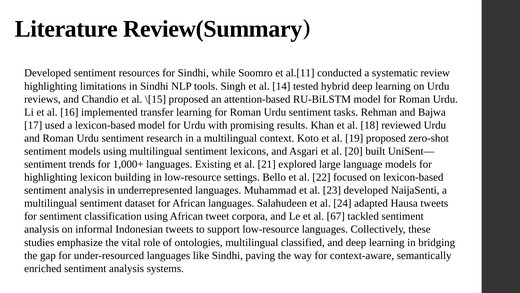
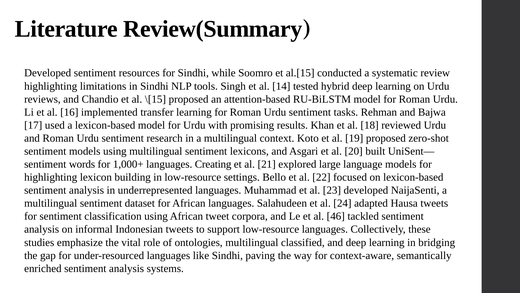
al.[11: al.[11 -> al.[15
trends: trends -> words
Existing: Existing -> Creating
67: 67 -> 46
